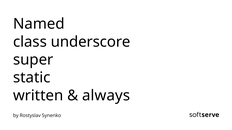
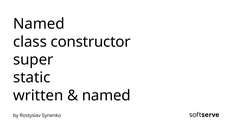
underscore: underscore -> constructor
always at (106, 96): always -> named
